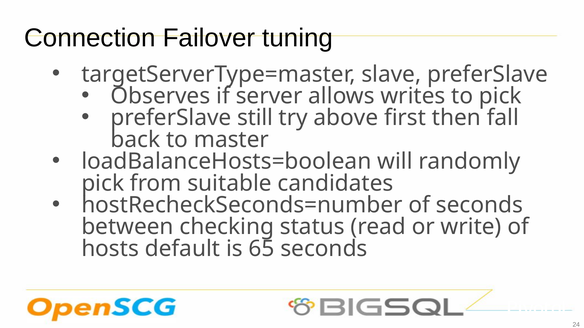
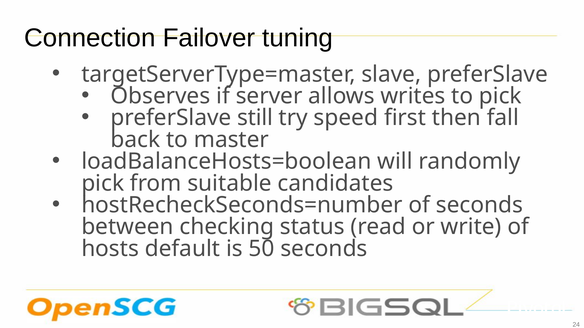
above: above -> speed
65: 65 -> 50
